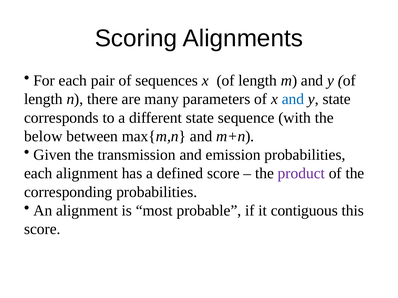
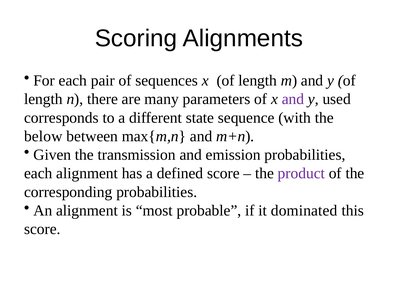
and at (293, 99) colour: blue -> purple
y state: state -> used
contiguous: contiguous -> dominated
